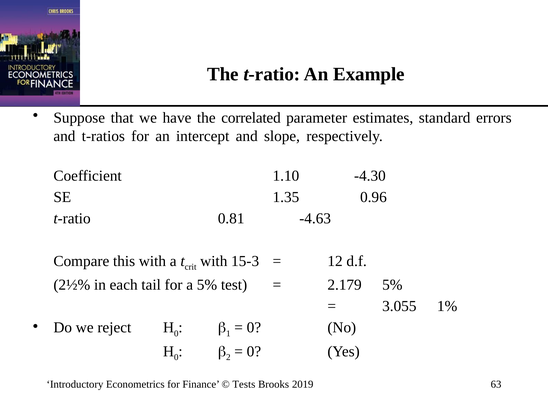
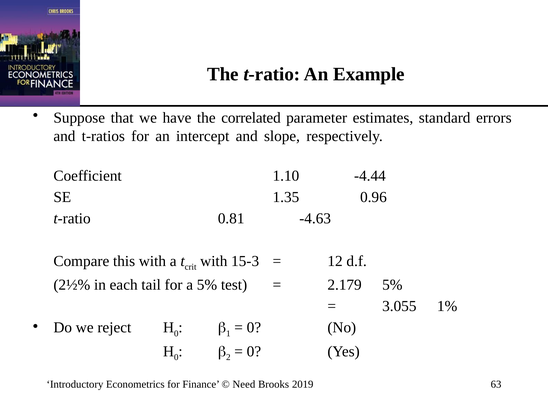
-4.30: -4.30 -> -4.44
Tests: Tests -> Need
